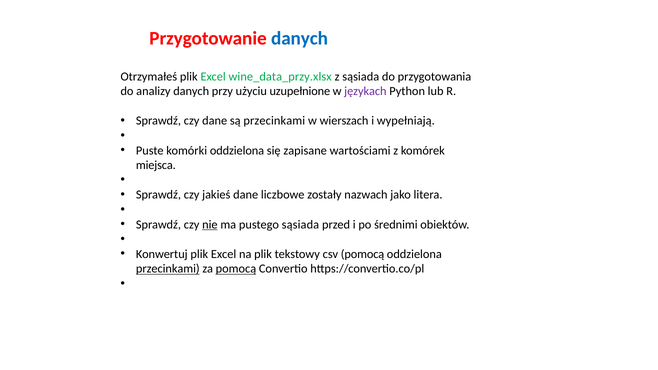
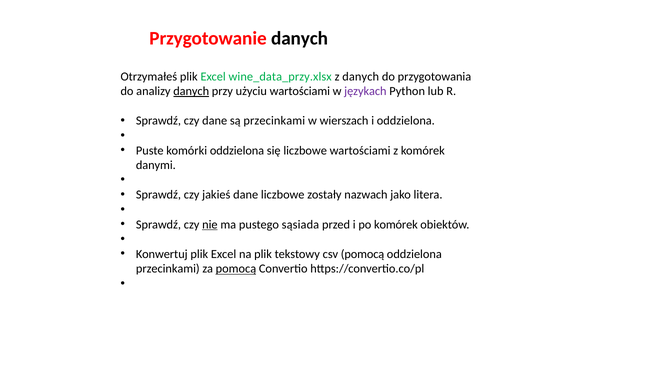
danych at (300, 38) colour: blue -> black
z sąsiada: sąsiada -> danych
danych at (191, 91) underline: none -> present
użyciu uzupełnione: uzupełnione -> wartościami
i wypełniają: wypełniają -> oddzielona
się zapisane: zapisane -> liczbowe
miejsca: miejsca -> danymi
po średnimi: średnimi -> komórek
przecinkami at (168, 269) underline: present -> none
